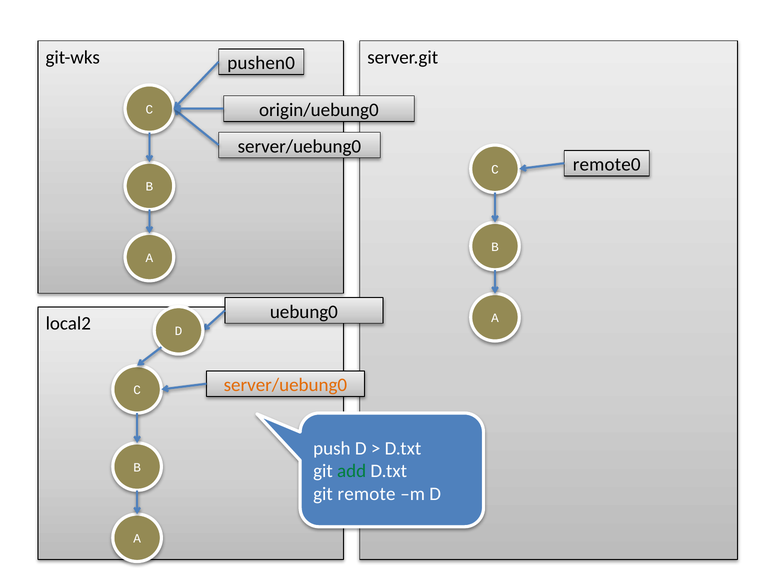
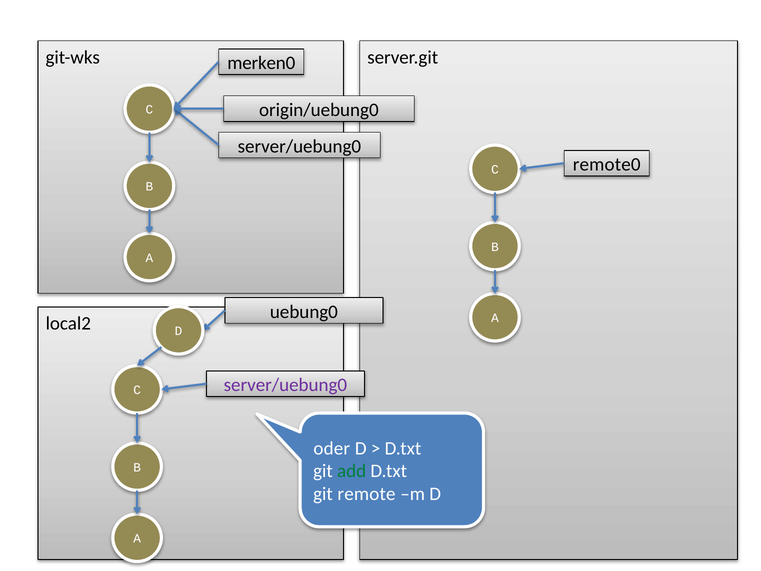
pushen0: pushen0 -> merken0
server/uebung0 at (285, 385) colour: orange -> purple
push: push -> oder
